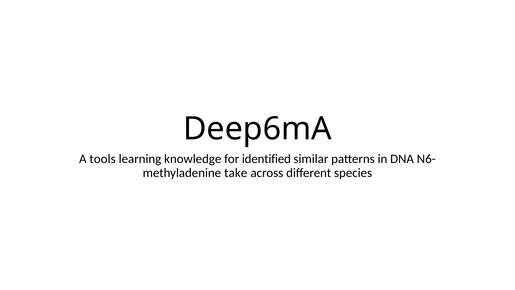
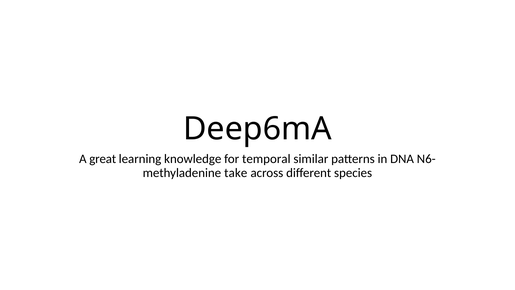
tools: tools -> great
identified: identified -> temporal
